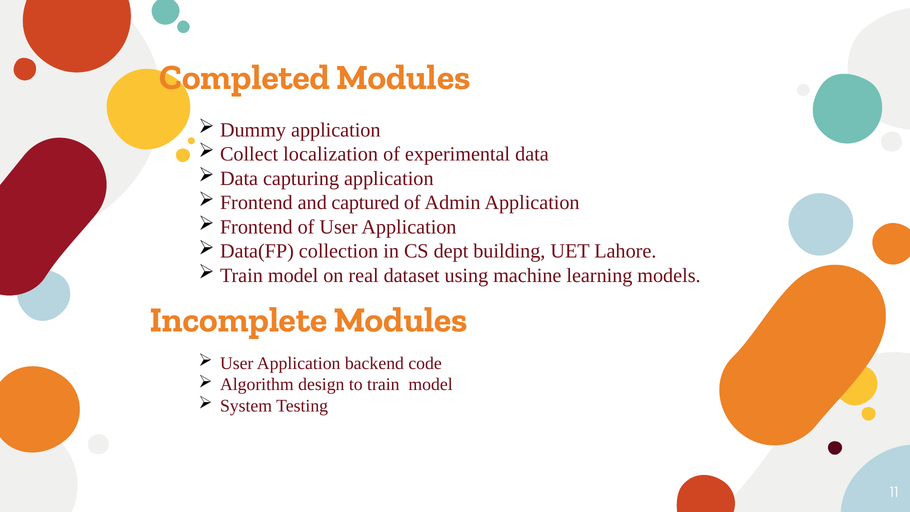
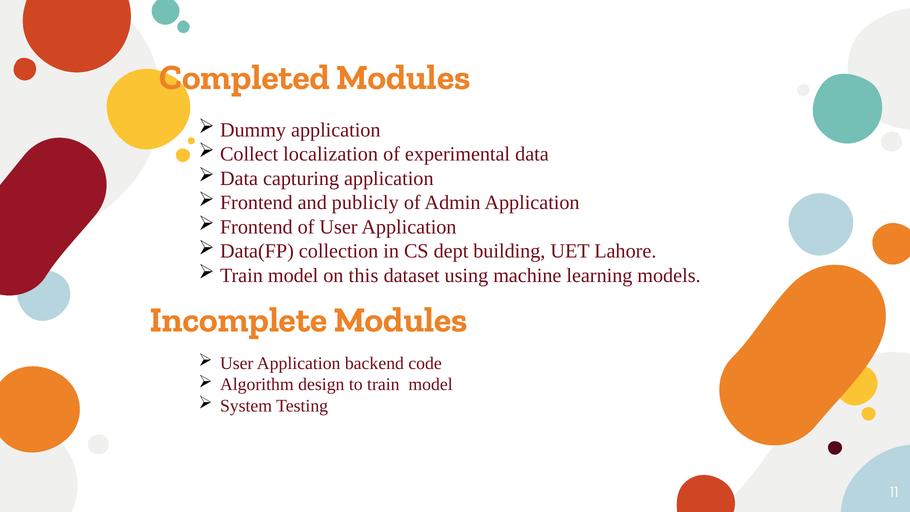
captured: captured -> publicly
real: real -> this
